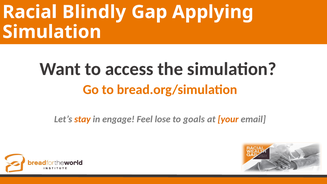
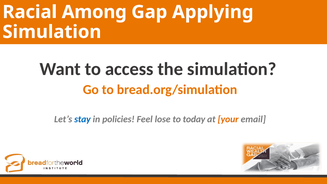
Blindly: Blindly -> Among
stay colour: orange -> blue
engage: engage -> policies
goals: goals -> today
